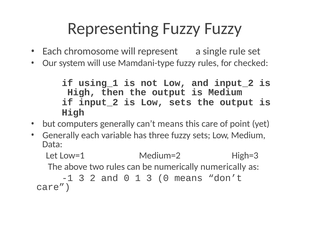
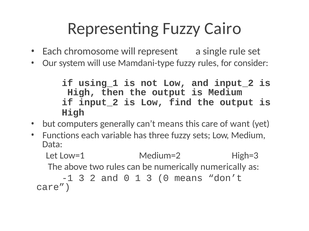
Fuzzy Fuzzy: Fuzzy -> Cairo
checked: checked -> consider
Low sets: sets -> find
point: point -> want
Generally at (61, 136): Generally -> Functions
